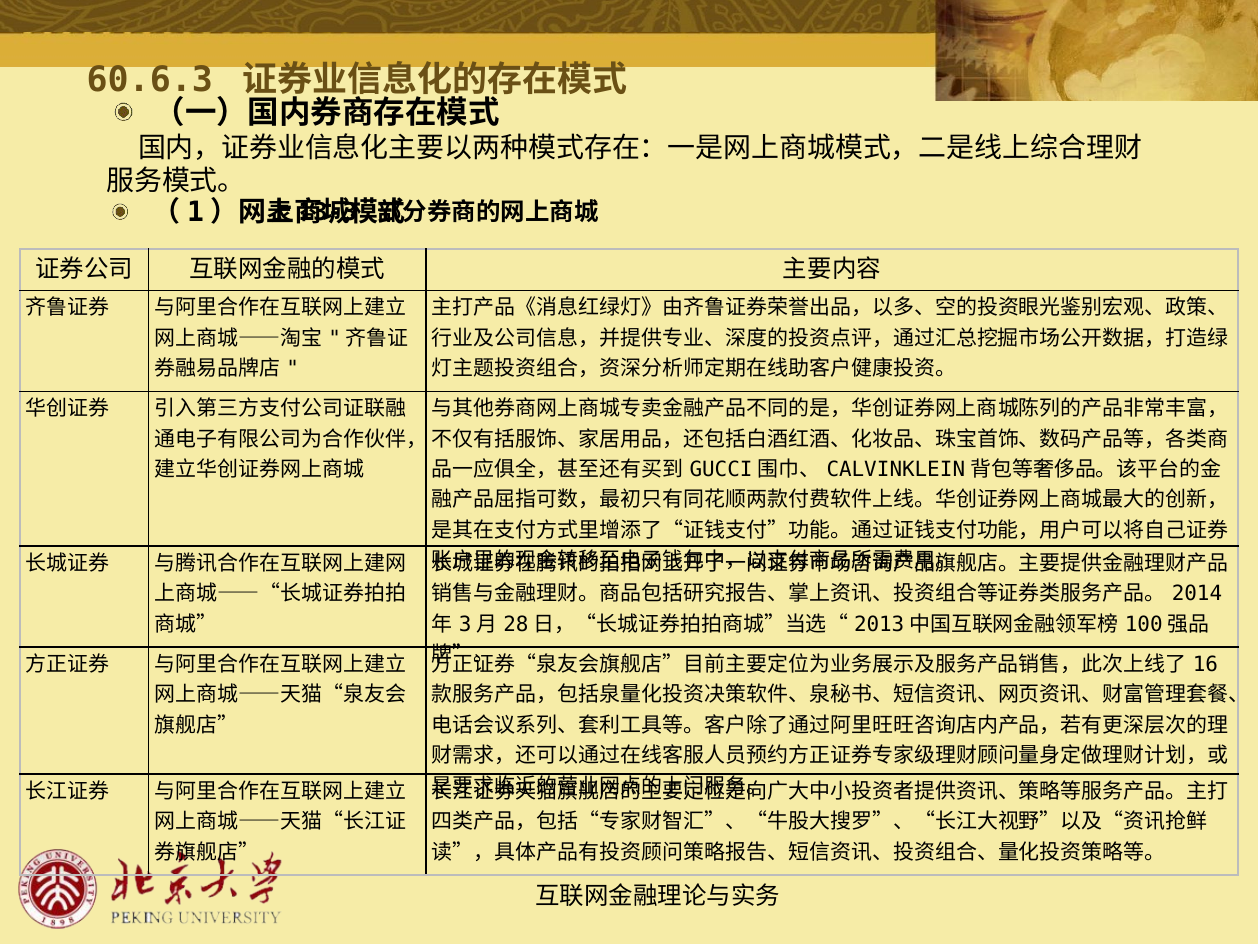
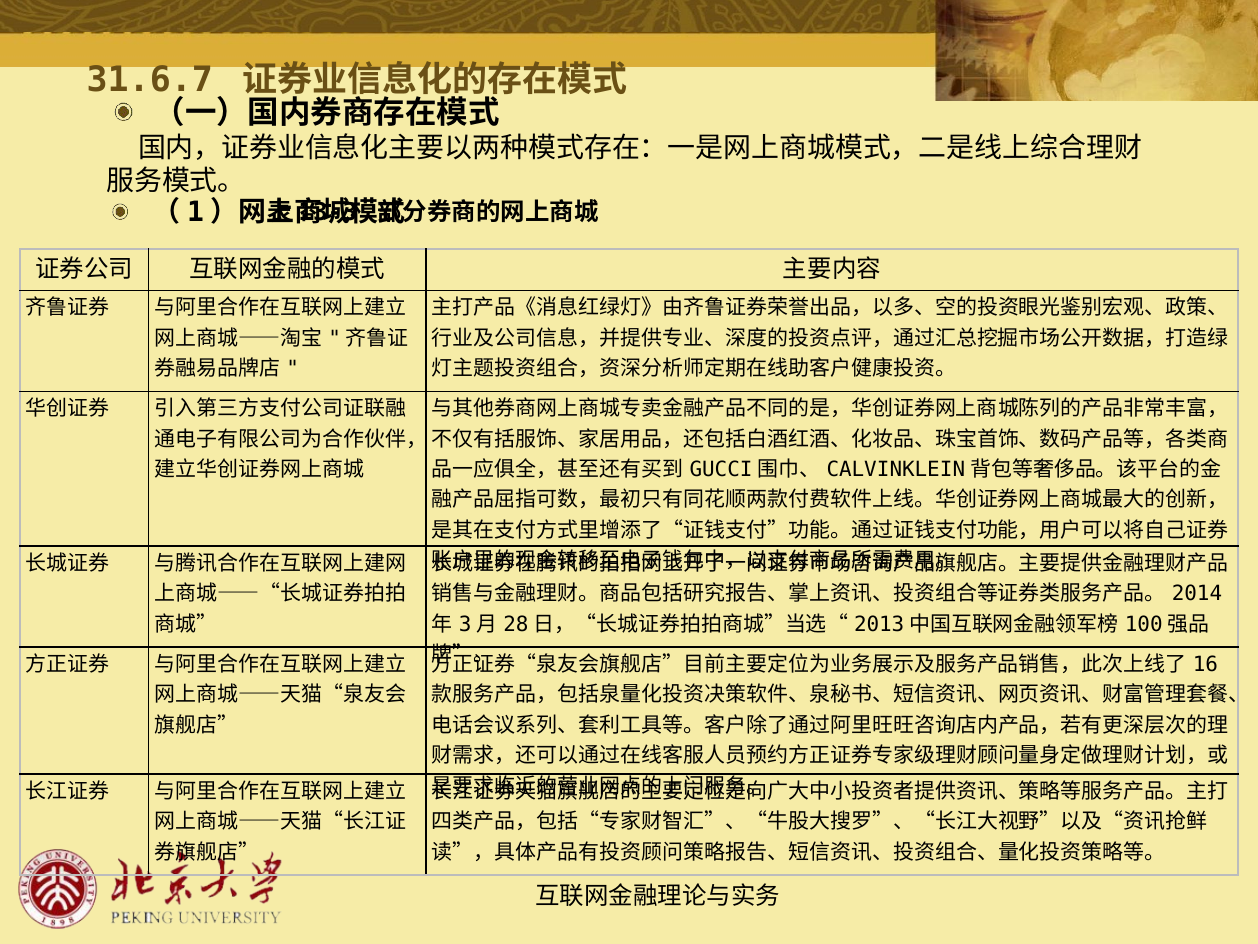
60.6.3: 60.6.3 -> 31.6.7
